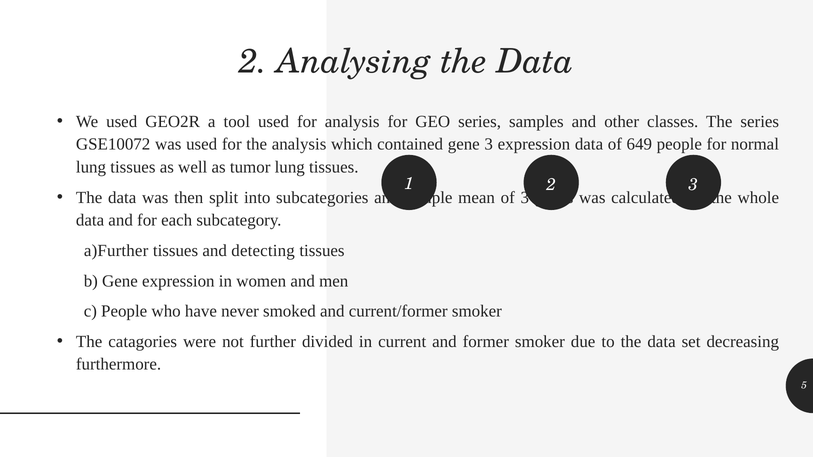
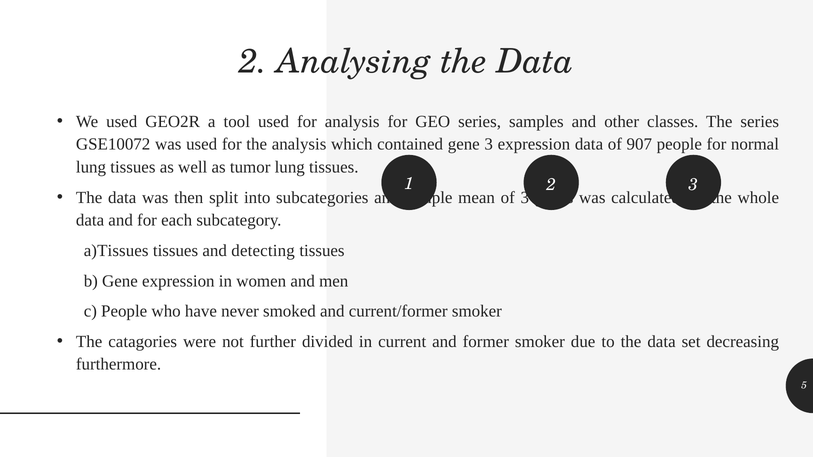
649: 649 -> 907
a)Further: a)Further -> a)Tissues
